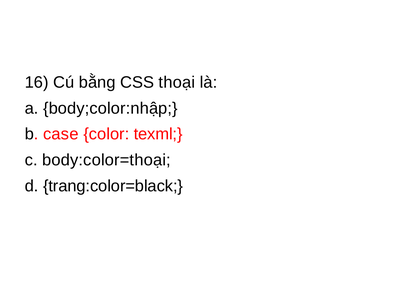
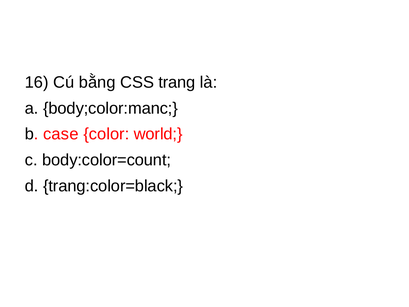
thoại: thoại -> trang
body;color:nhập: body;color:nhập -> body;color:manc
texml: texml -> world
body:color=thoại: body:color=thoại -> body:color=count
